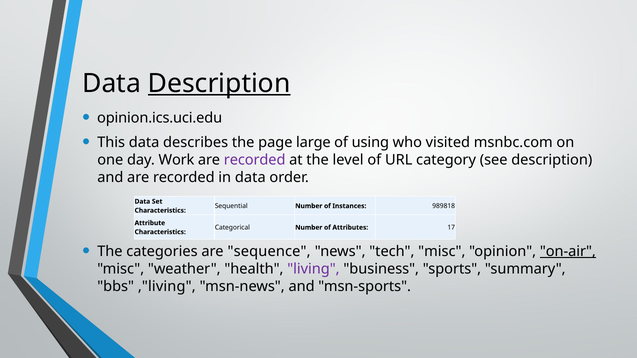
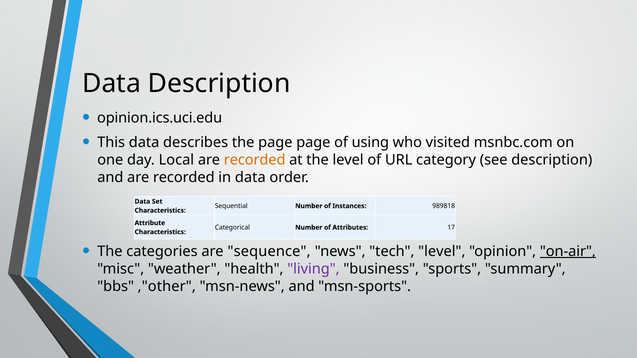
Description at (219, 83) underline: present -> none
page large: large -> page
Work: Work -> Local
recorded at (255, 160) colour: purple -> orange
tech misc: misc -> level
,"living: ,"living -> ,"other
